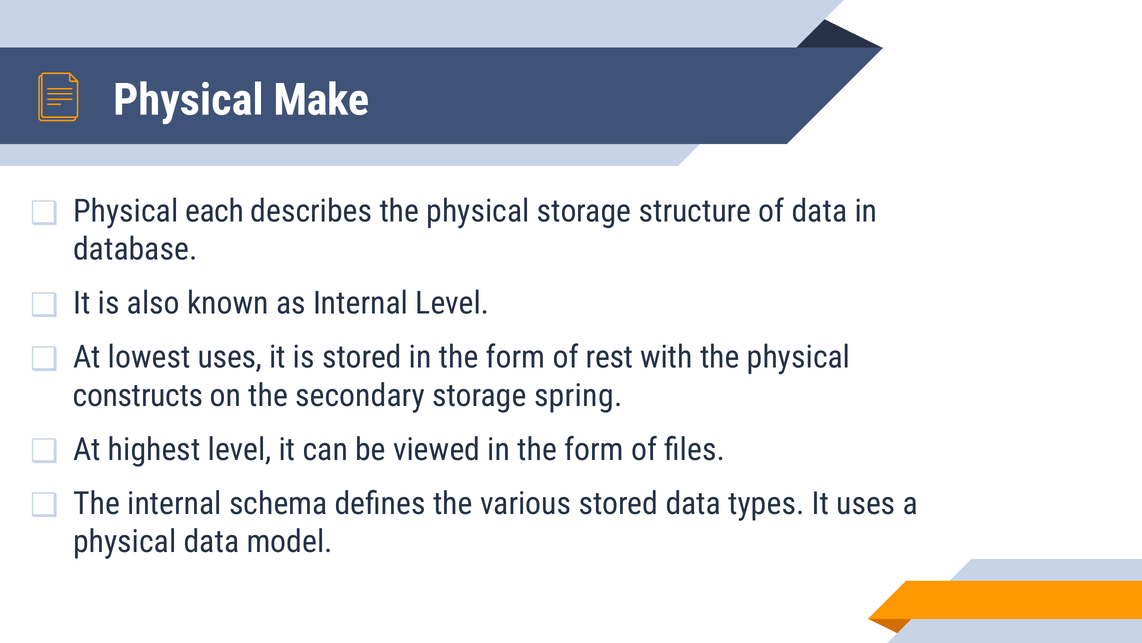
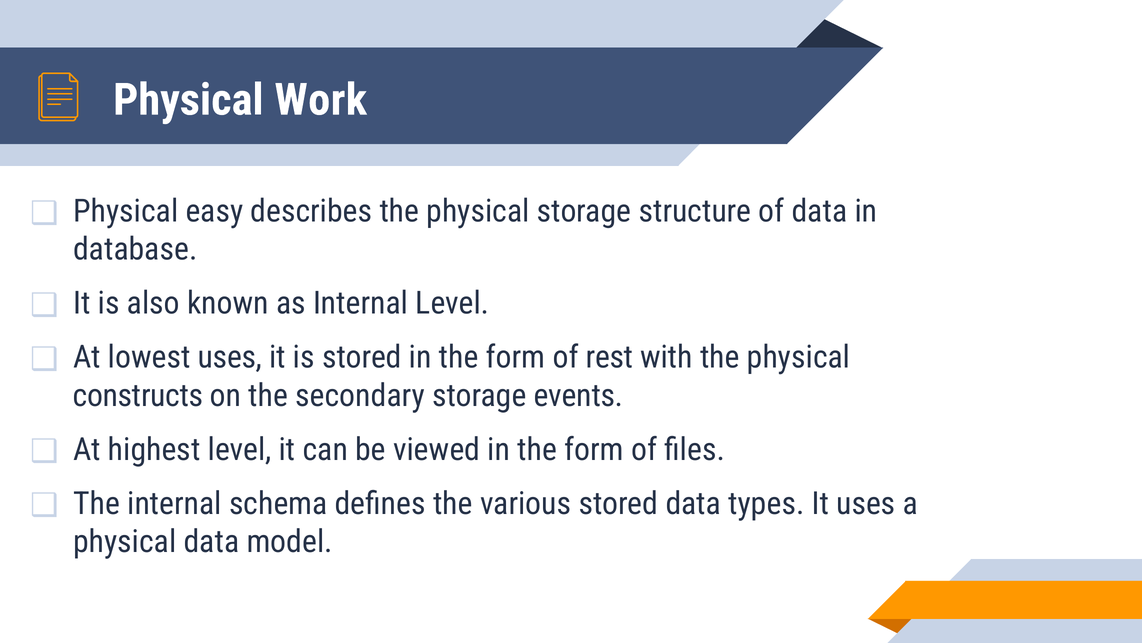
Make: Make -> Work
each: each -> easy
spring: spring -> events
